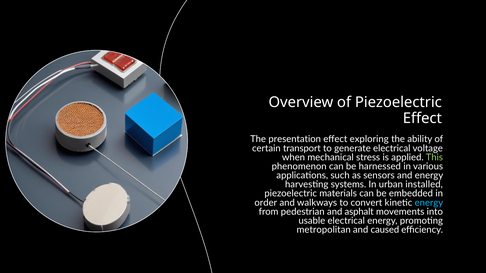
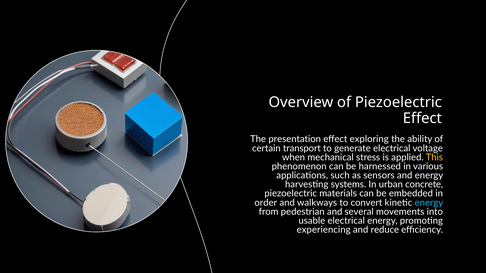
This colour: light green -> yellow
installed: installed -> concrete
asphalt: asphalt -> several
metropolitan: metropolitan -> experiencing
caused: caused -> reduce
